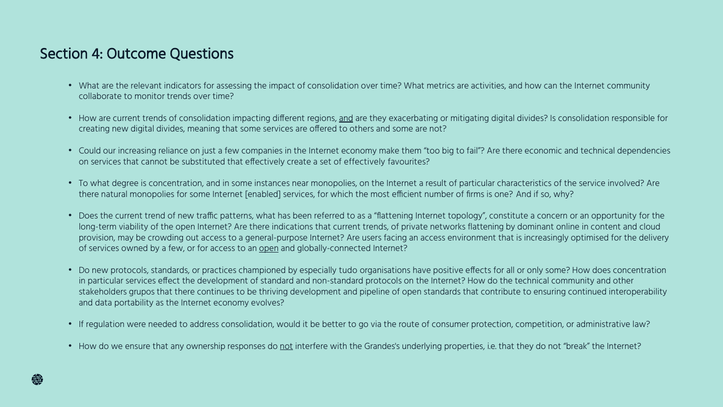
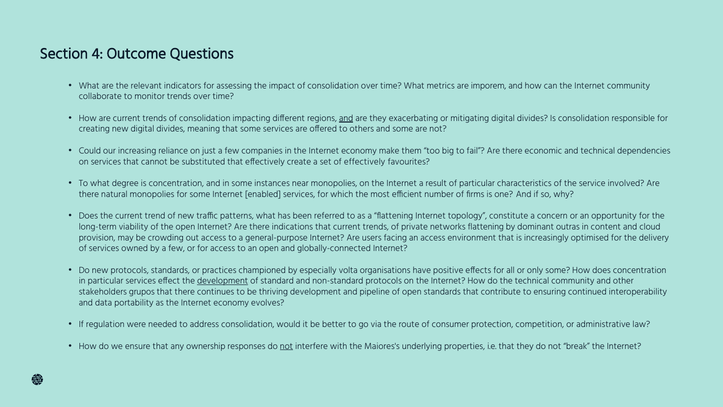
activities: activities -> imporem
online: online -> outras
open at (269, 248) underline: present -> none
tudo: tudo -> volta
development at (223, 281) underline: none -> present
Grandes's: Grandes's -> Maiores's
